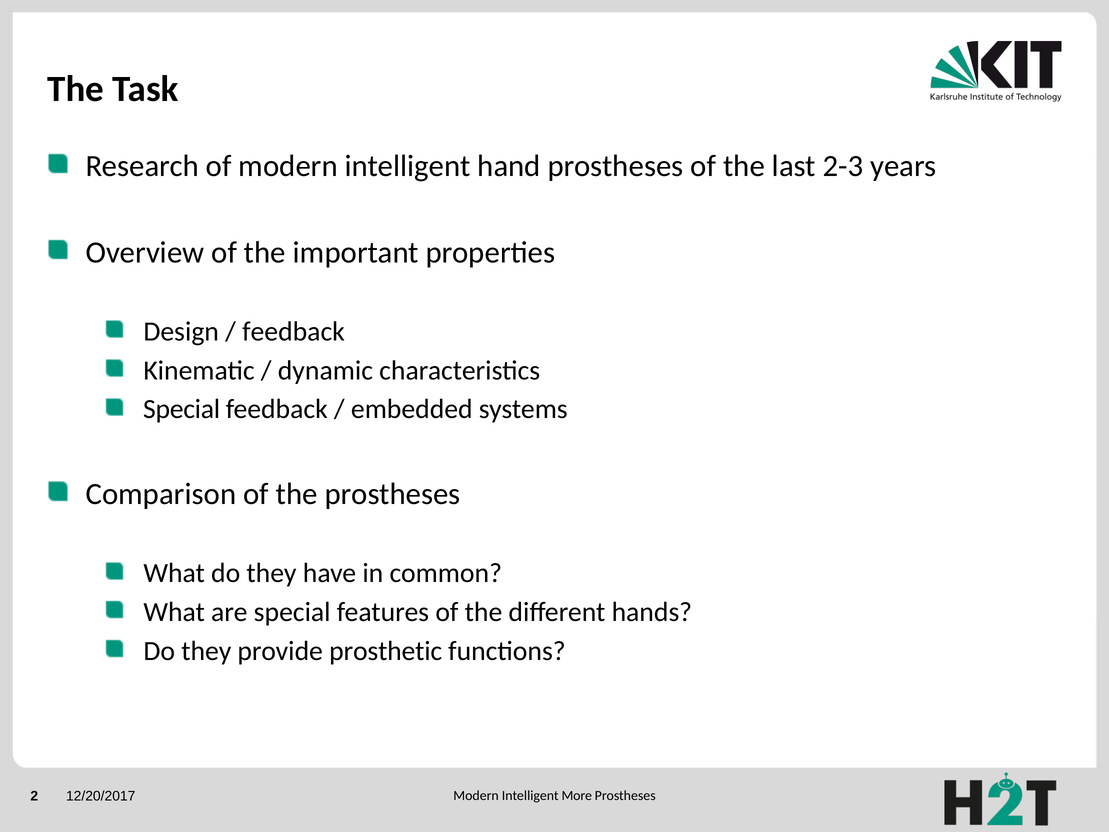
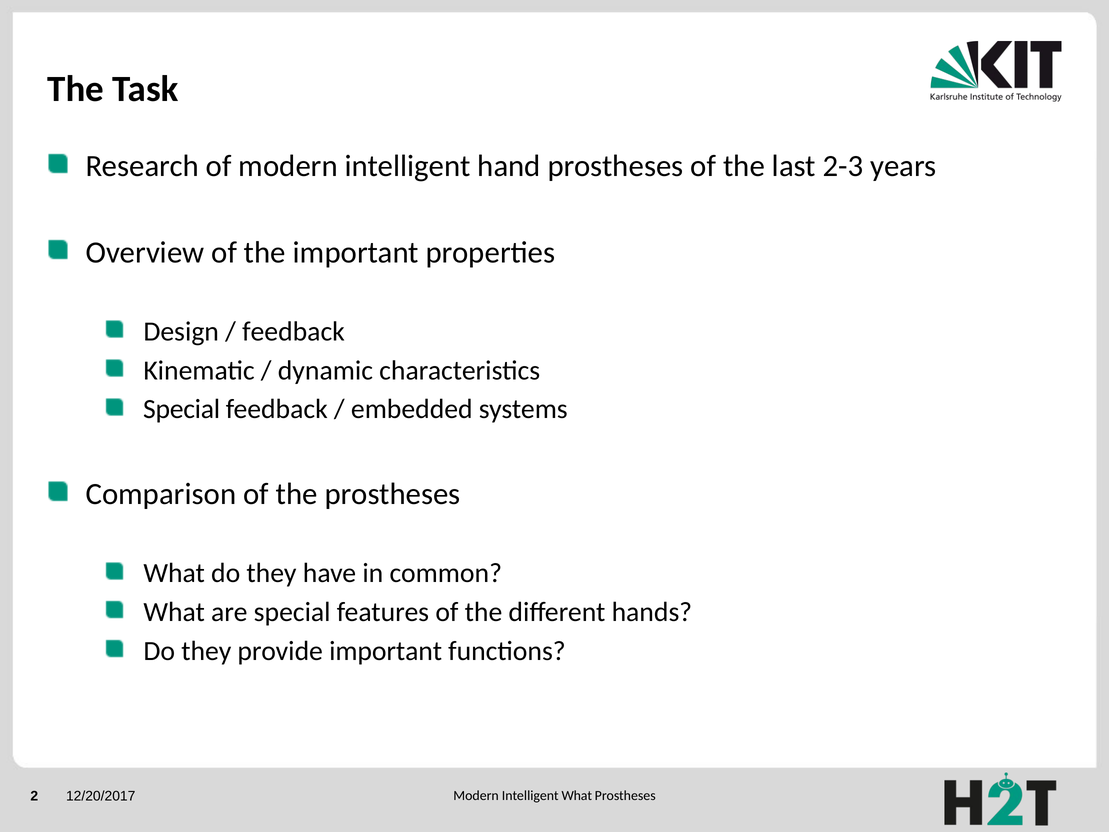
provide prosthetic: prosthetic -> important
Intelligent More: More -> What
